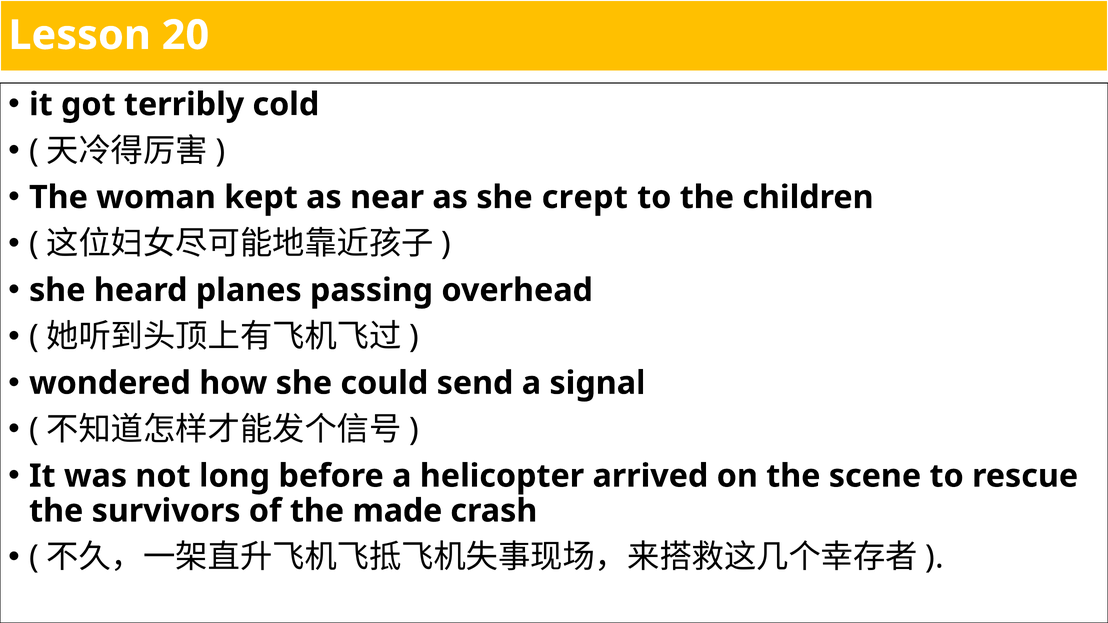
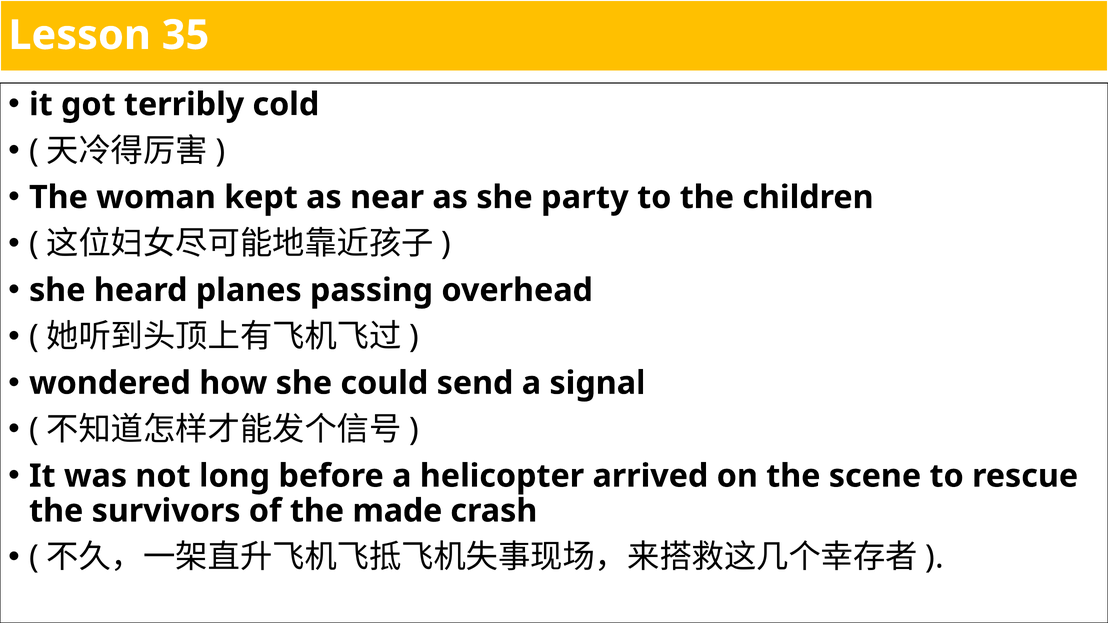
20: 20 -> 35
crept: crept -> party
